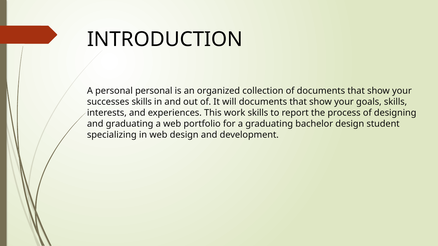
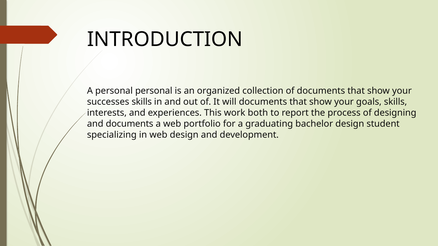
work skills: skills -> both
and graduating: graduating -> documents
